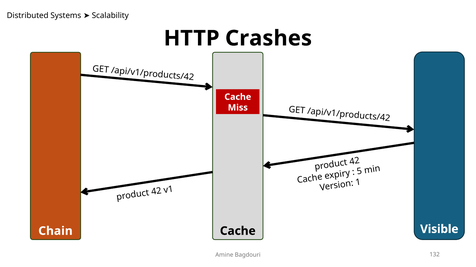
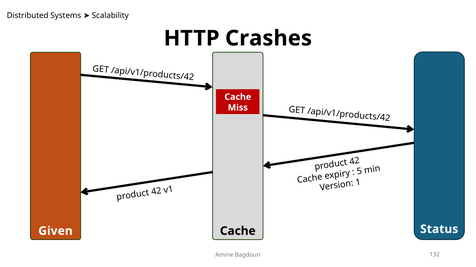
Visible: Visible -> Status
Chain: Chain -> Given
